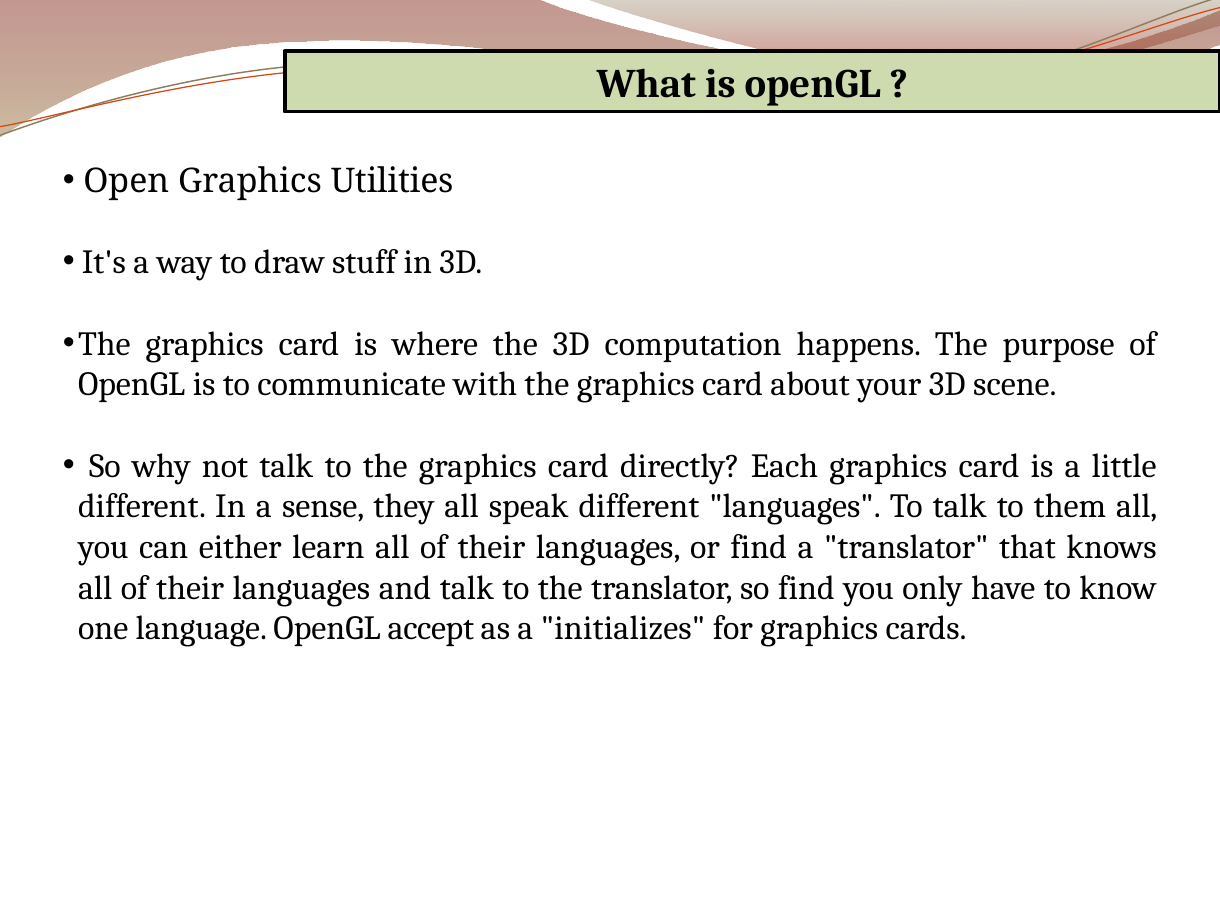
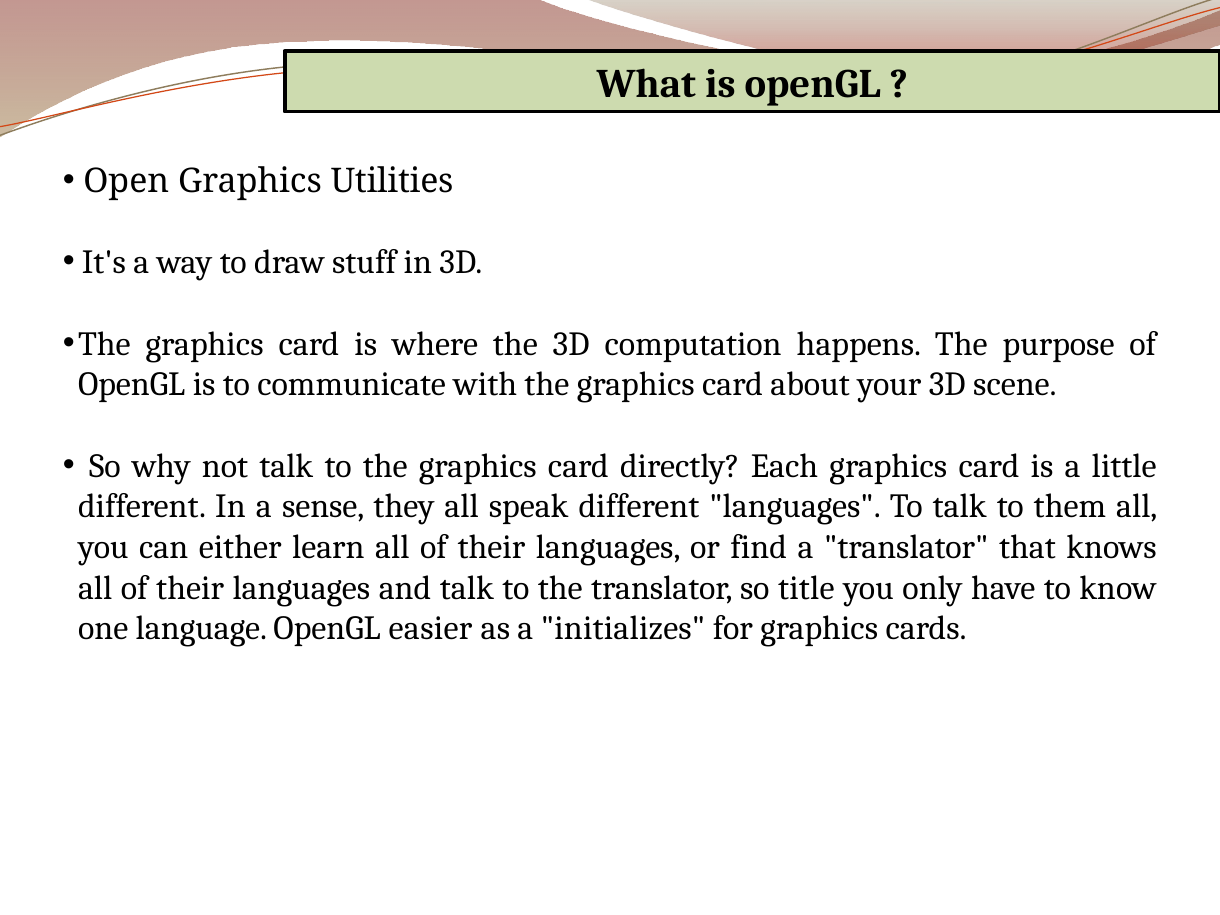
so find: find -> title
accept: accept -> easier
